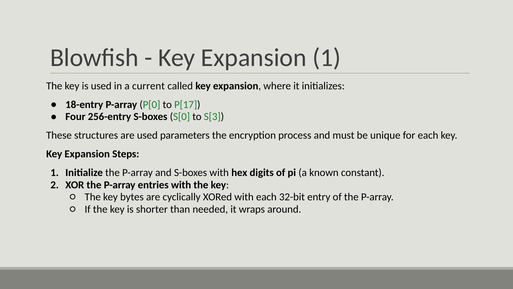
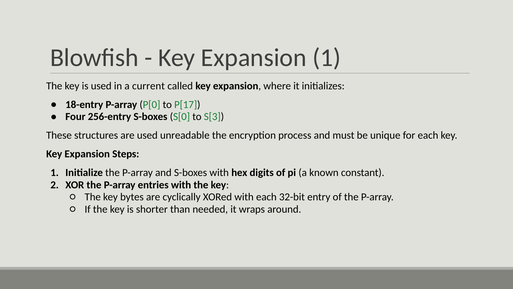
parameters: parameters -> unreadable
